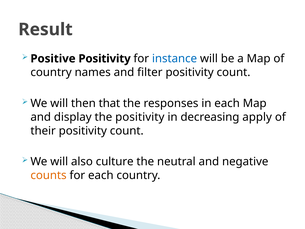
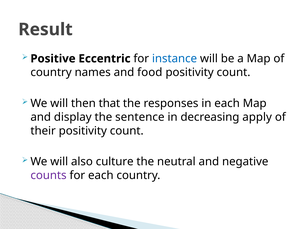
Positive Positivity: Positivity -> Eccentric
filter: filter -> food
the positivity: positivity -> sentence
counts colour: orange -> purple
